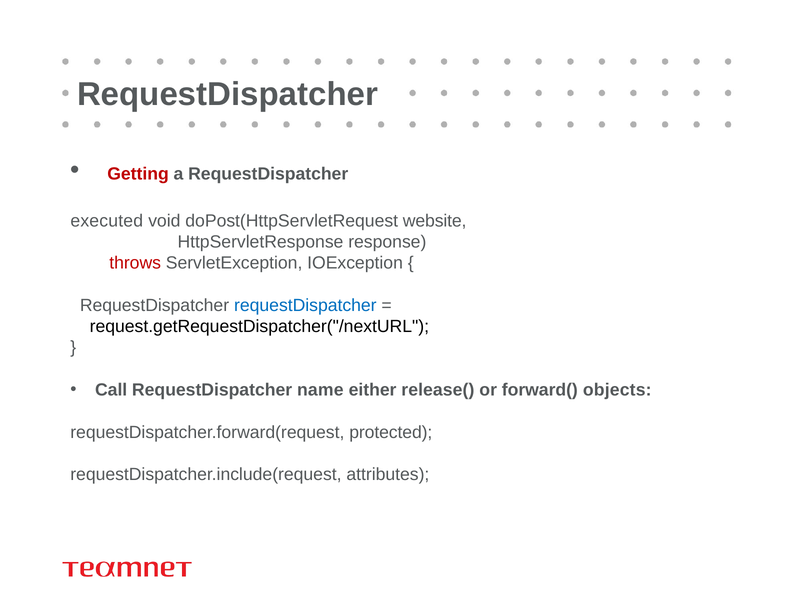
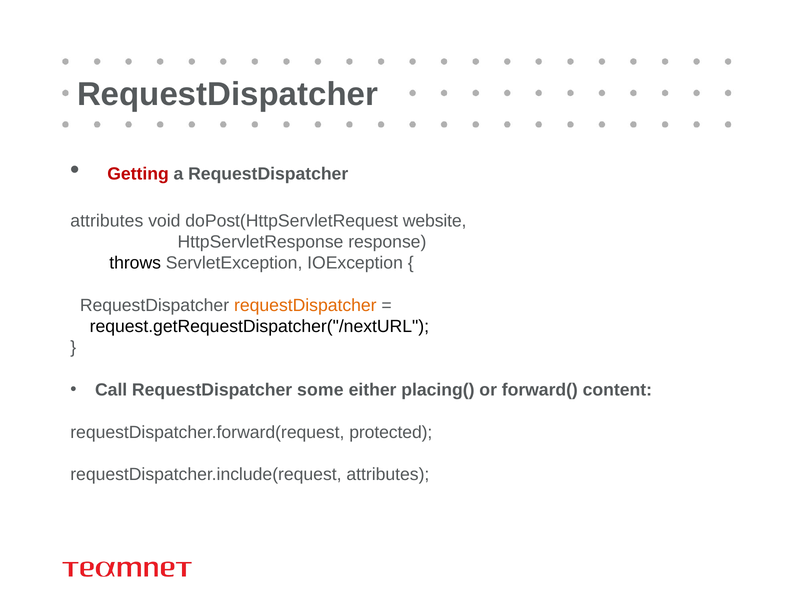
executed at (107, 221): executed -> attributes
throws colour: red -> black
requestDispatcher at (305, 305) colour: blue -> orange
name: name -> some
release(: release( -> placing(
objects: objects -> content
